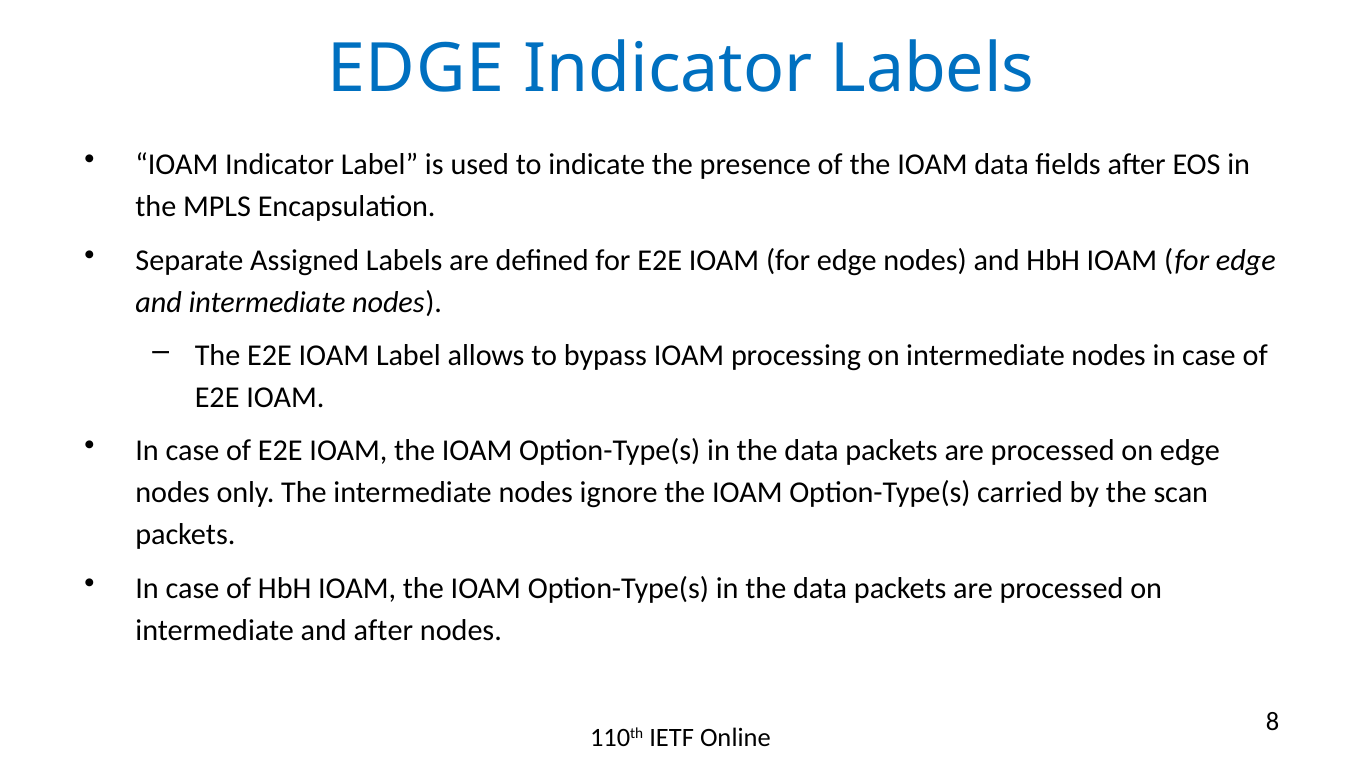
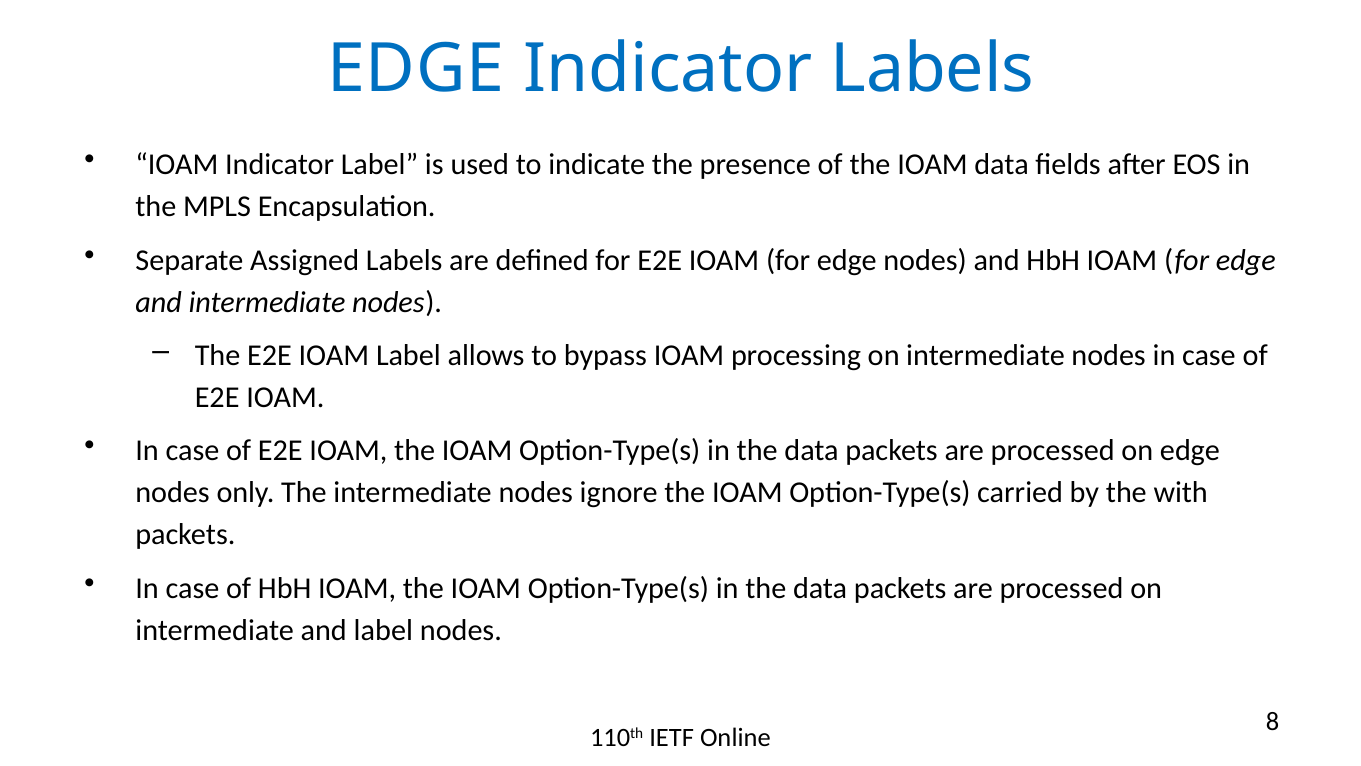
scan: scan -> with
and after: after -> label
